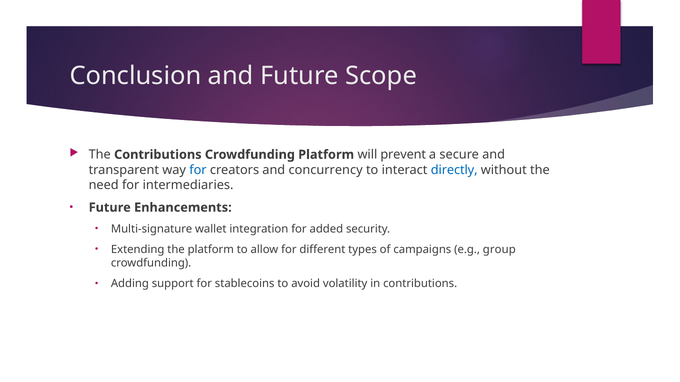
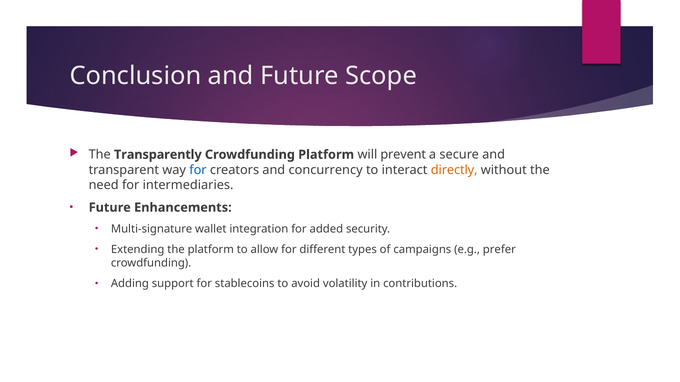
The Contributions: Contributions -> Transparently
directly colour: blue -> orange
group: group -> prefer
